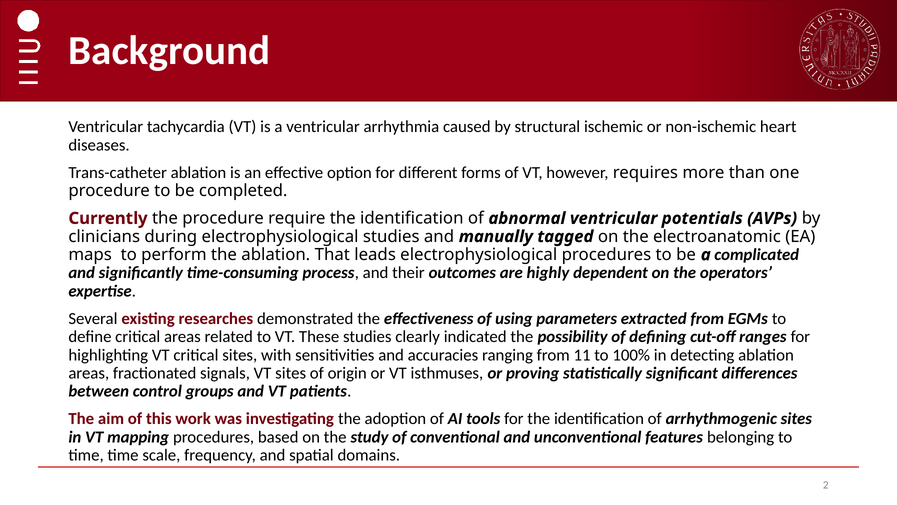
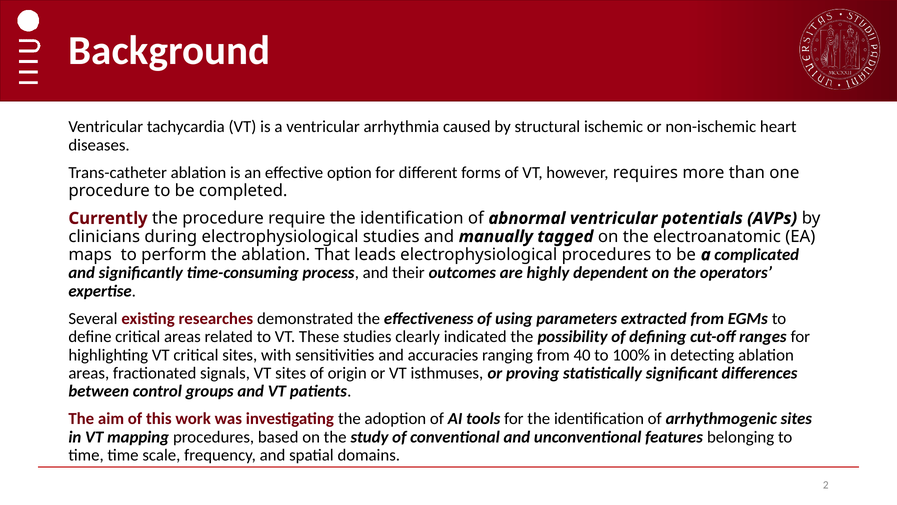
11: 11 -> 40
